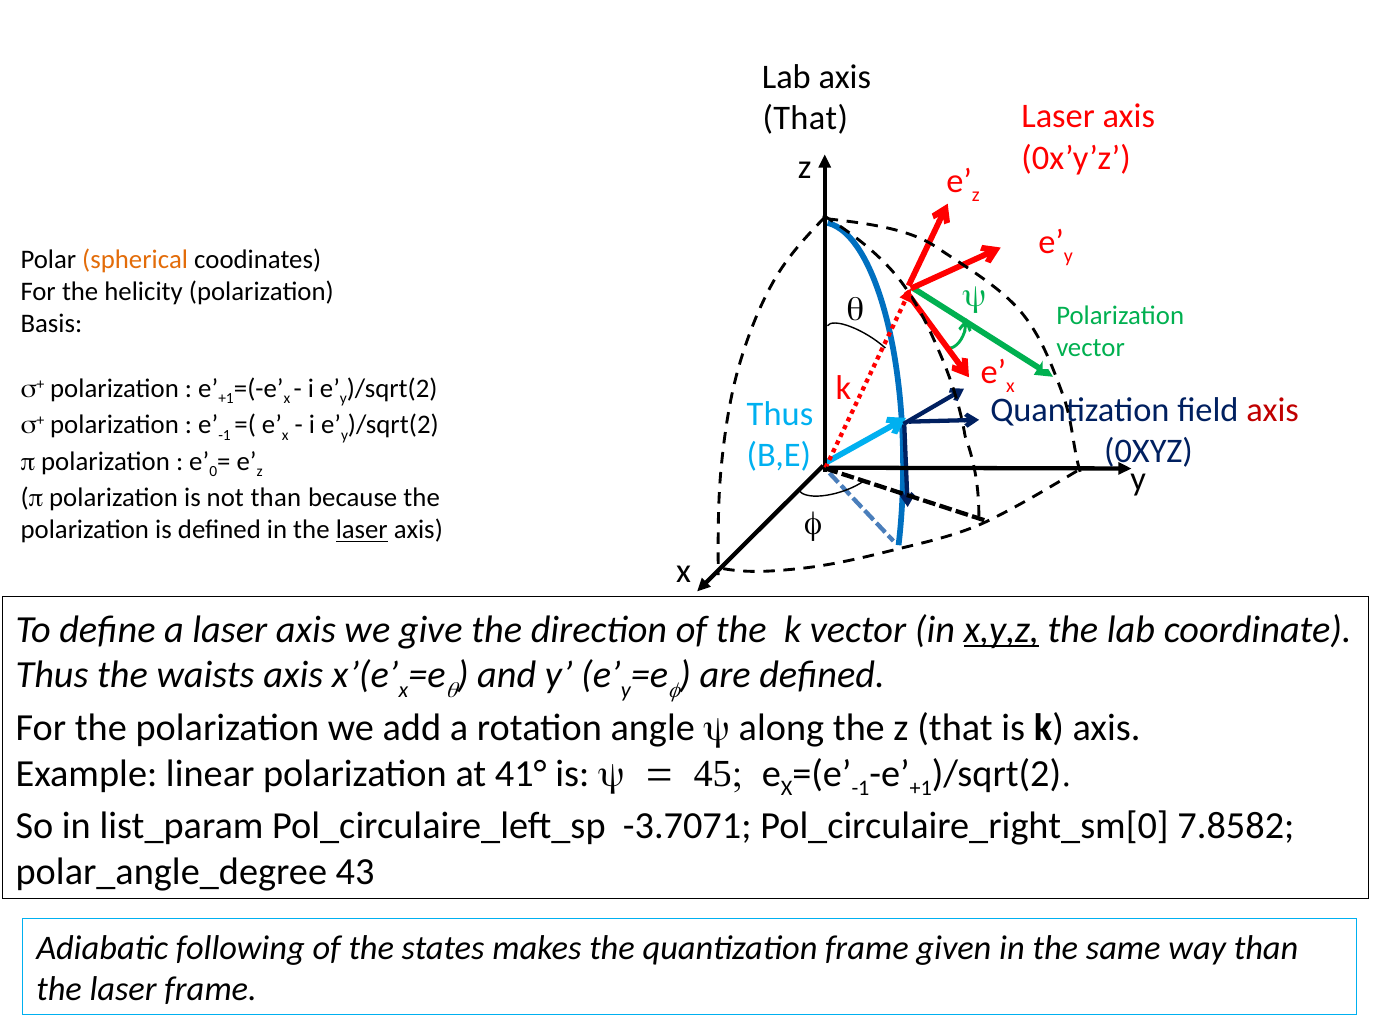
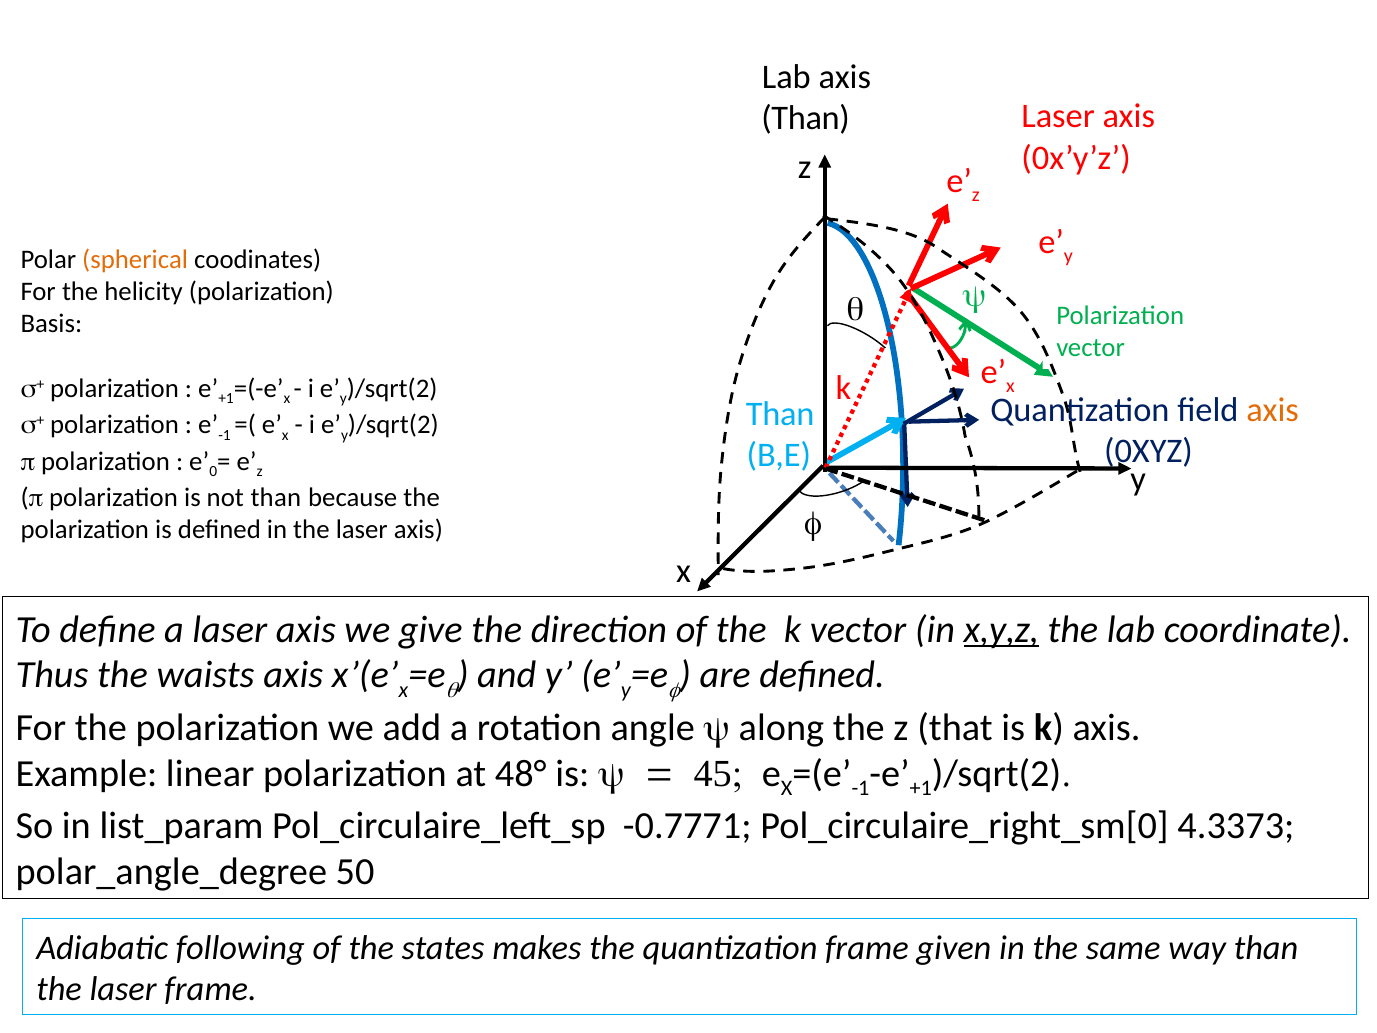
That at (805, 118): That -> Than
axis at (1273, 410) colour: red -> orange
Thus at (780, 414): Thus -> Than
laser at (362, 530) underline: present -> none
41°: 41° -> 48°
-3.7071: -3.7071 -> -0.7771
7.8582: 7.8582 -> 4.3373
43: 43 -> 50
